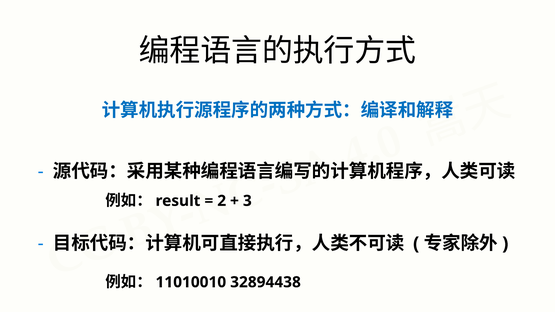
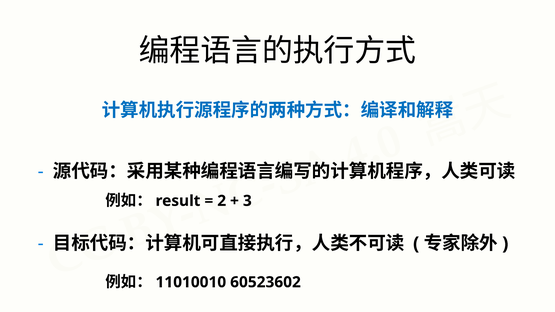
32894438: 32894438 -> 60523602
